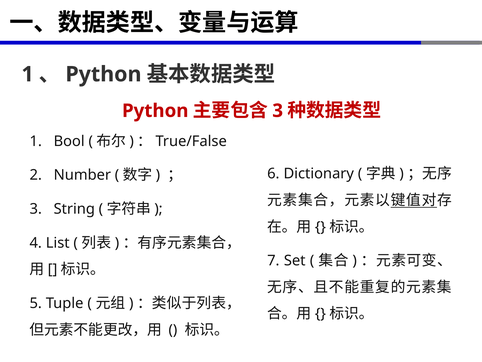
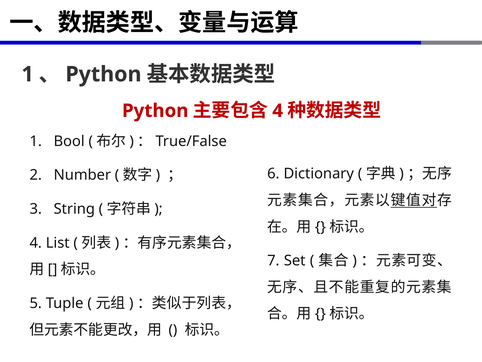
3 at (278, 111): 3 -> 4
